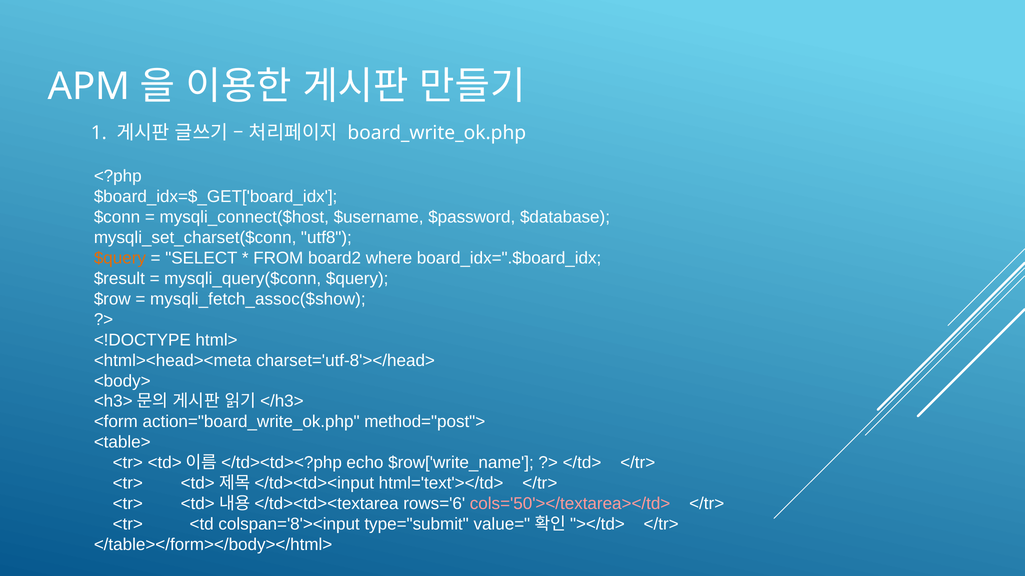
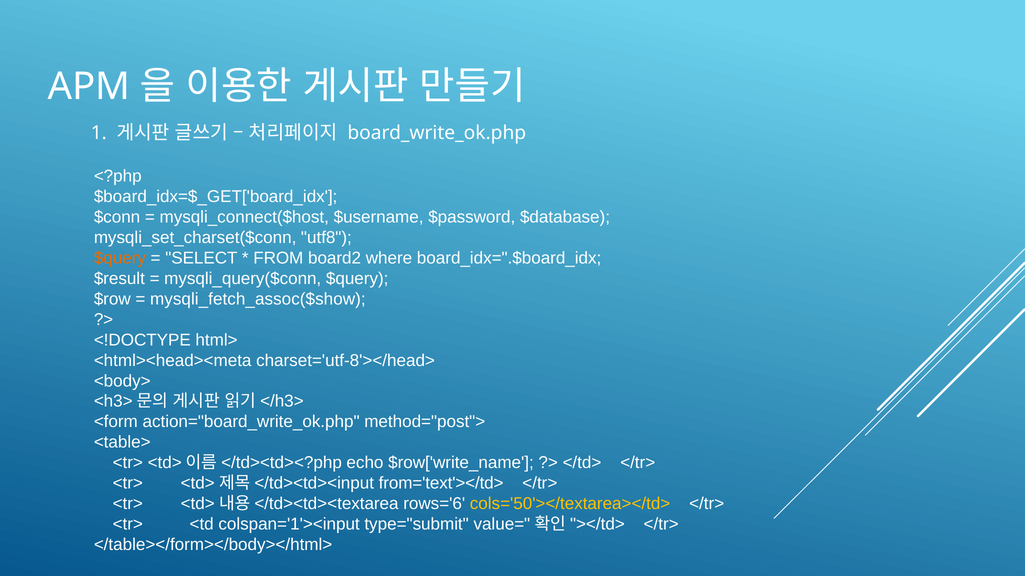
html='text'></td>: html='text'></td> -> from='text'></td>
cols='50'></textarea></td> colour: pink -> yellow
colspan='8'><input: colspan='8'><input -> colspan='1'><input
